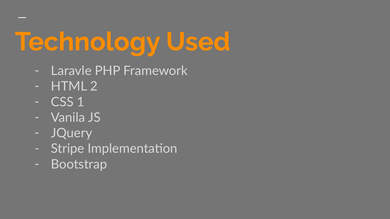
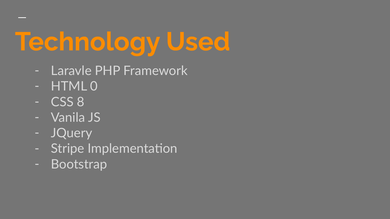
2: 2 -> 0
1: 1 -> 8
